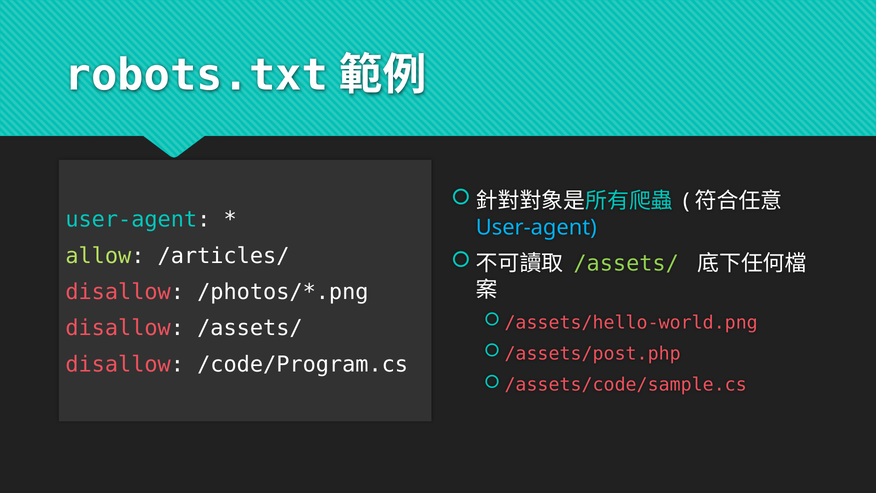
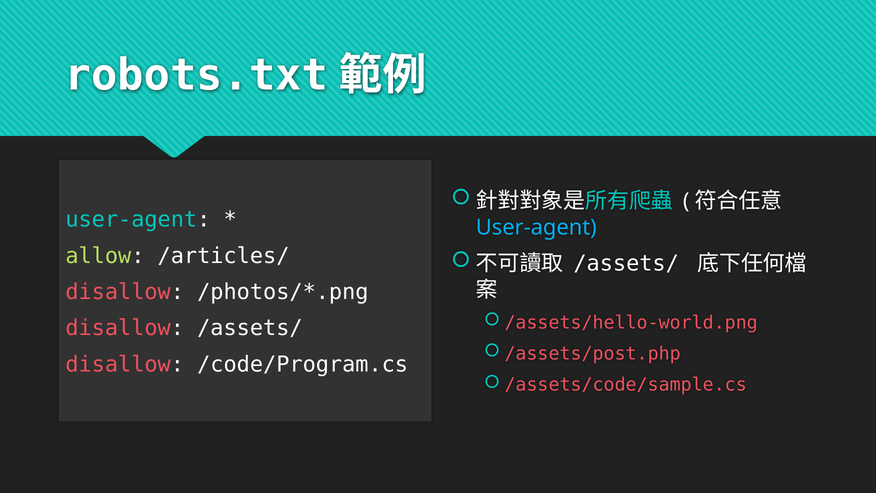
/assets/ at (626, 263) colour: light green -> white
